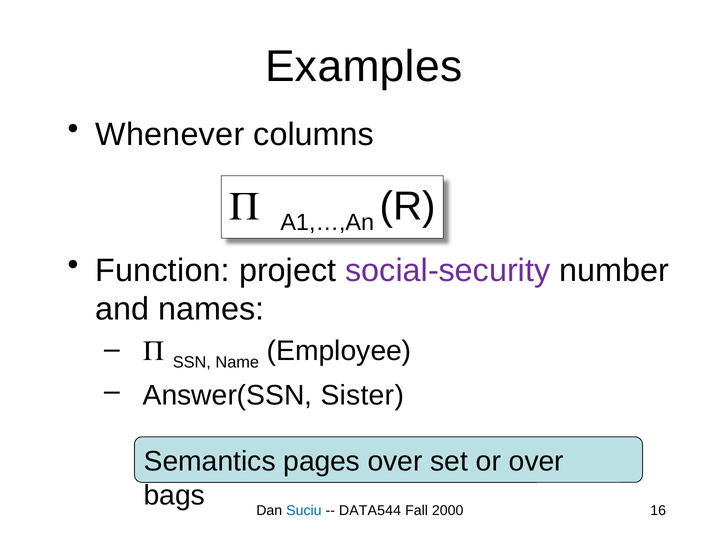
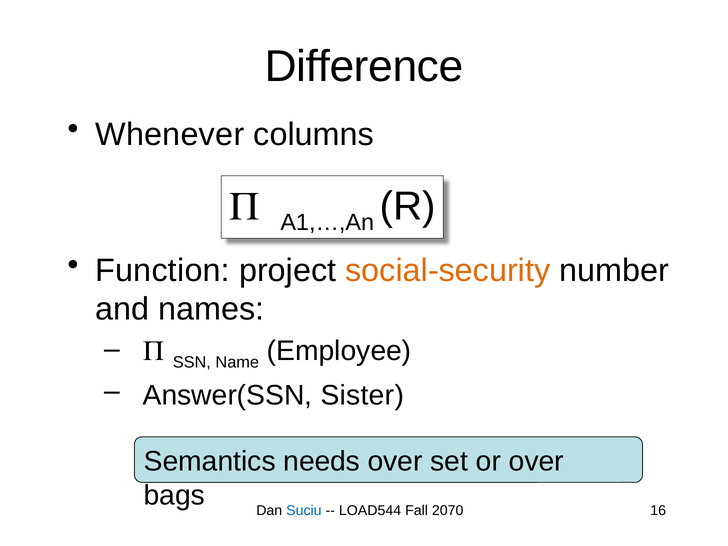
Examples: Examples -> Difference
social-security colour: purple -> orange
pages: pages -> needs
DATA544: DATA544 -> LOAD544
2000: 2000 -> 2070
